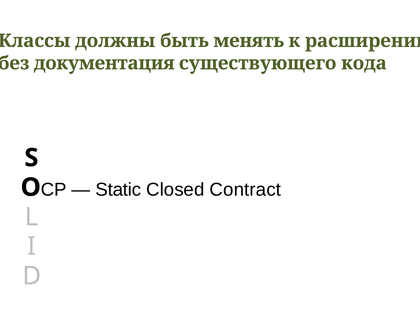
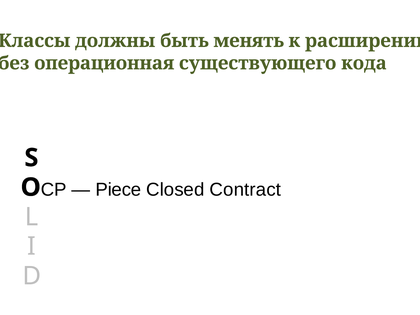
документация: документация -> операционная
Static: Static -> Piece
